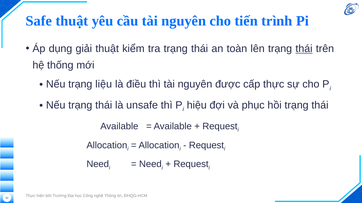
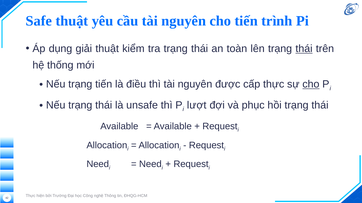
trạng liệu: liệu -> tiến
cho at (311, 84) underline: none -> present
hiệu: hiệu -> lượt
